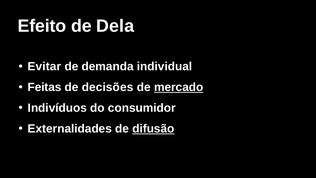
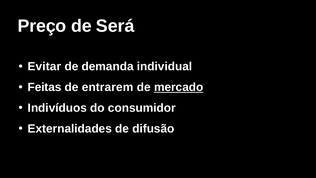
Efeito: Efeito -> Preço
Dela: Dela -> Será
decisões: decisões -> entrarem
difusão underline: present -> none
